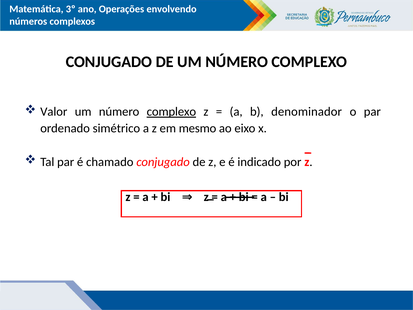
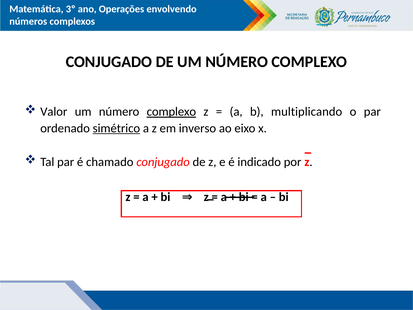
denominador: denominador -> multiplicando
simétrico underline: none -> present
mesmo: mesmo -> inverso
